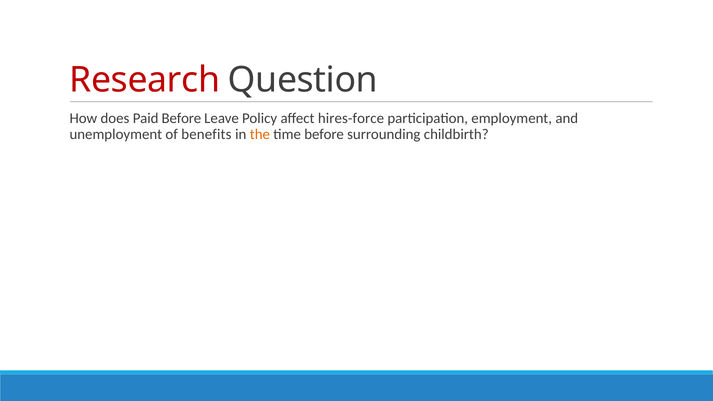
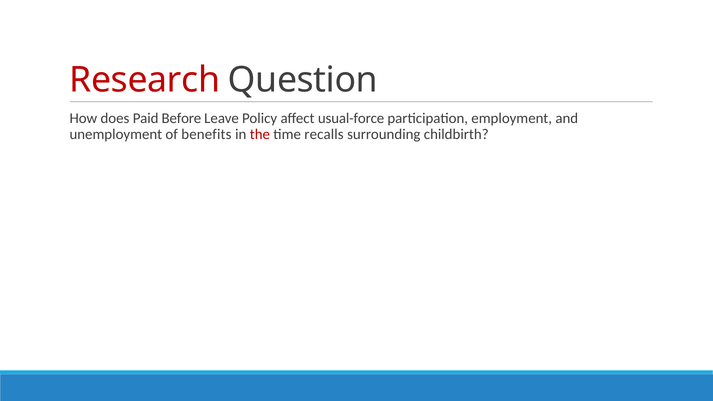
hires-force: hires-force -> usual-force
the colour: orange -> red
time before: before -> recalls
